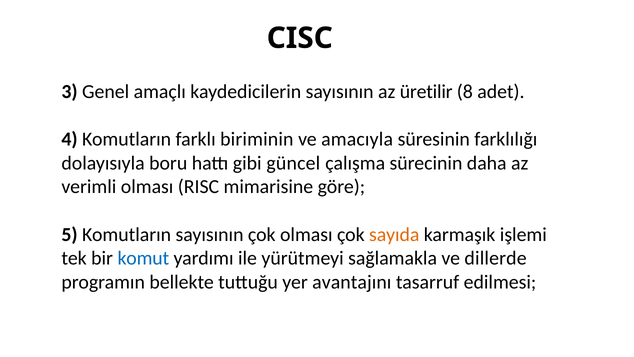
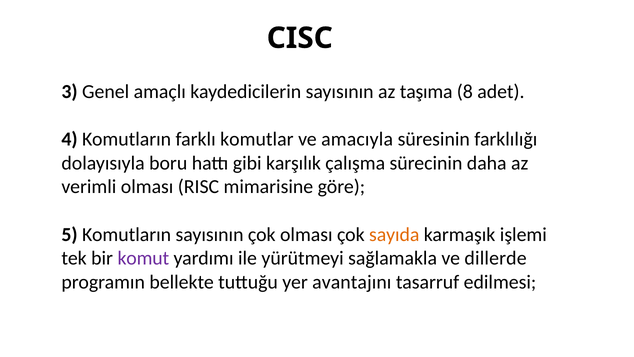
üretilir: üretilir -> taşıma
biriminin: biriminin -> komutlar
güncel: güncel -> karşılık
komut colour: blue -> purple
